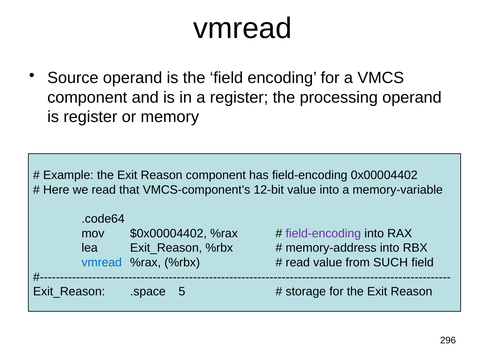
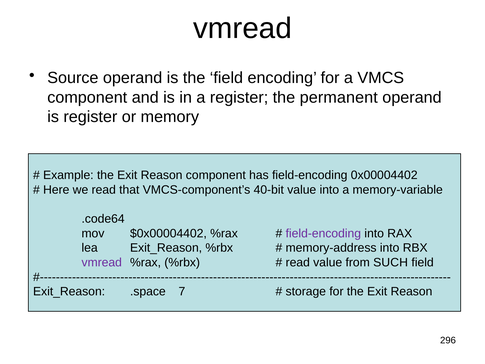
processing: processing -> permanent
12-bit: 12-bit -> 40-bit
vmread at (102, 262) colour: blue -> purple
5: 5 -> 7
